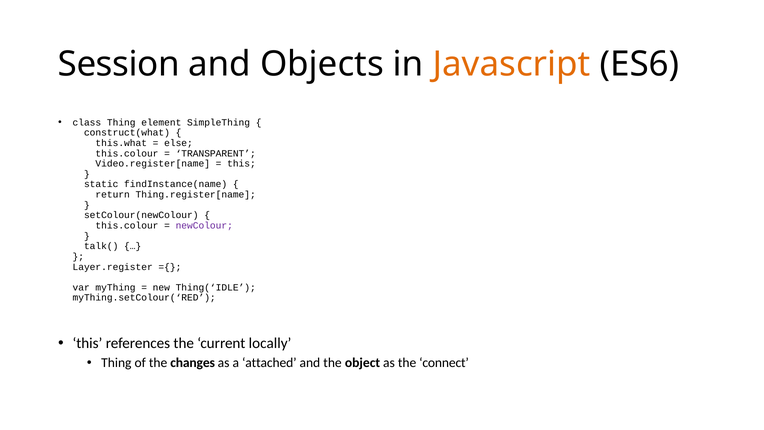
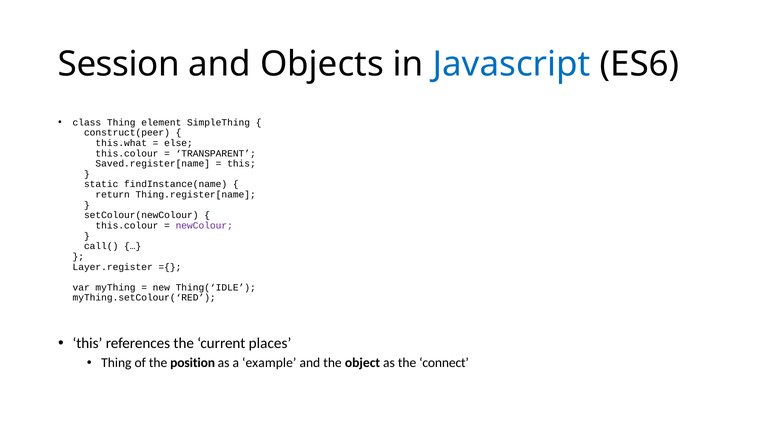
Javascript colour: orange -> blue
construct(what: construct(what -> construct(peer
Video.register[name: Video.register[name -> Saved.register[name
talk(: talk( -> call(
locally: locally -> places
changes: changes -> position
attached: attached -> example
